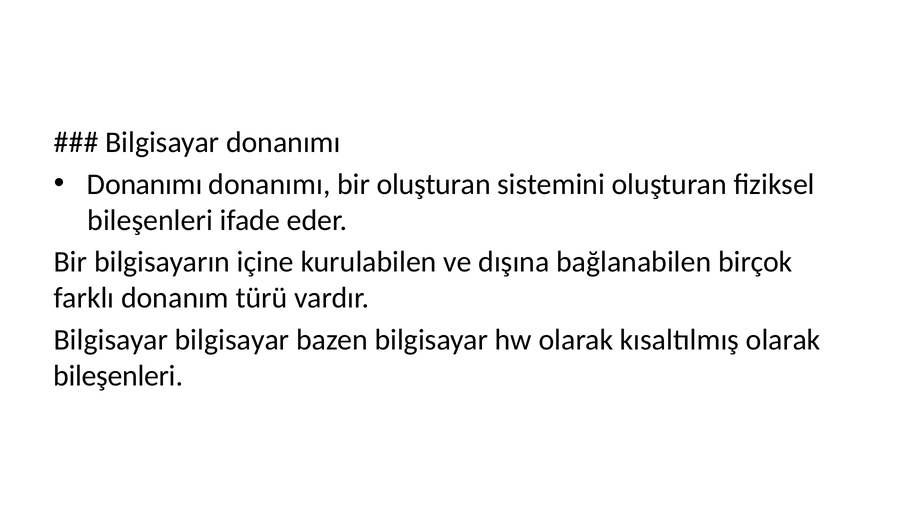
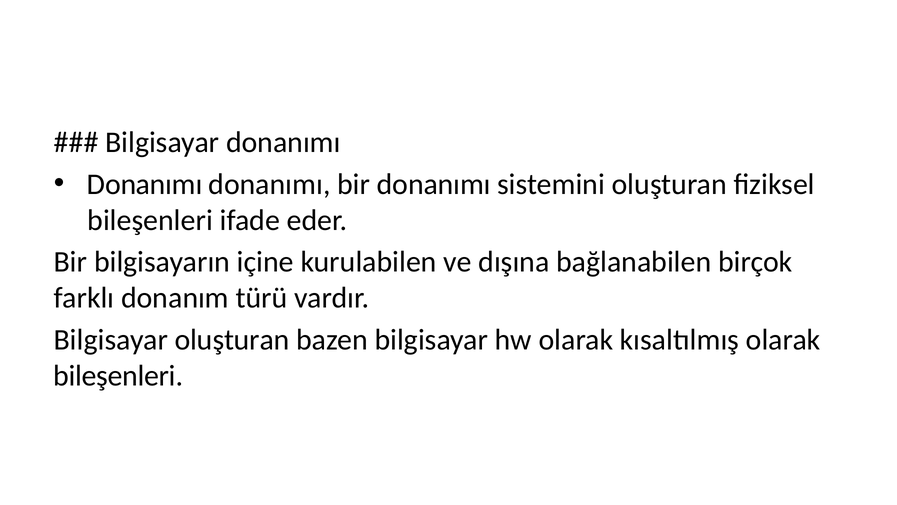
bir oluşturan: oluşturan -> donanımı
Bilgisayar bilgisayar: bilgisayar -> oluşturan
